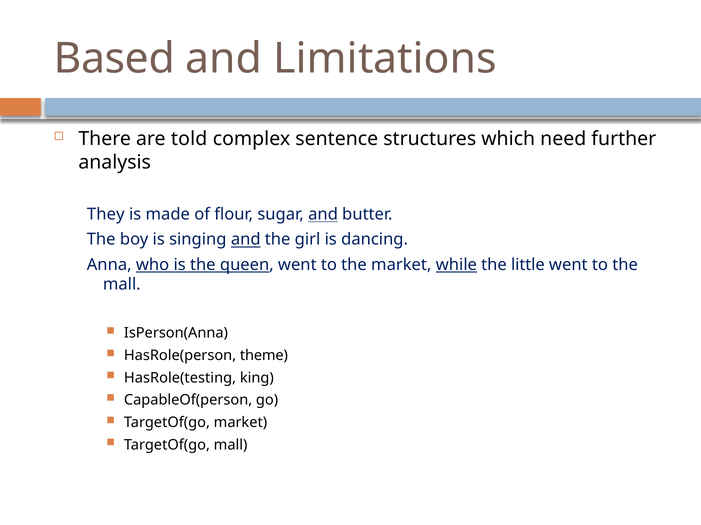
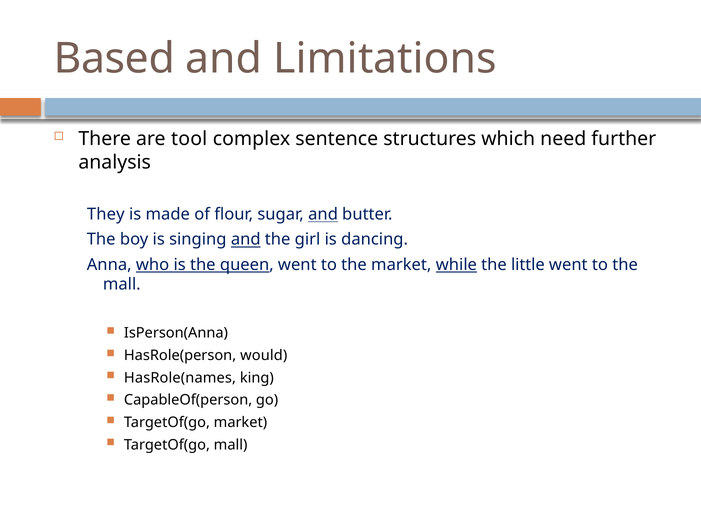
told: told -> tool
theme: theme -> would
HasRole(testing: HasRole(testing -> HasRole(names
